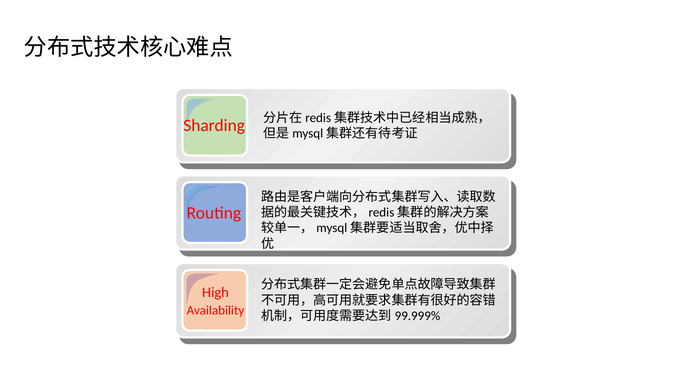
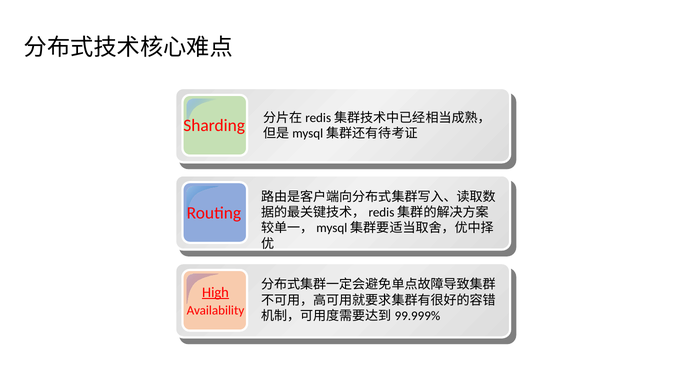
High underline: none -> present
